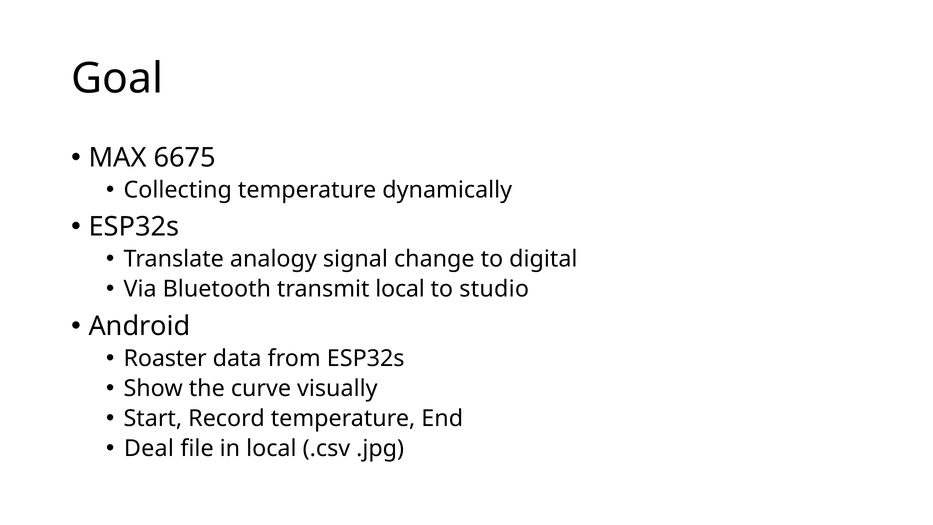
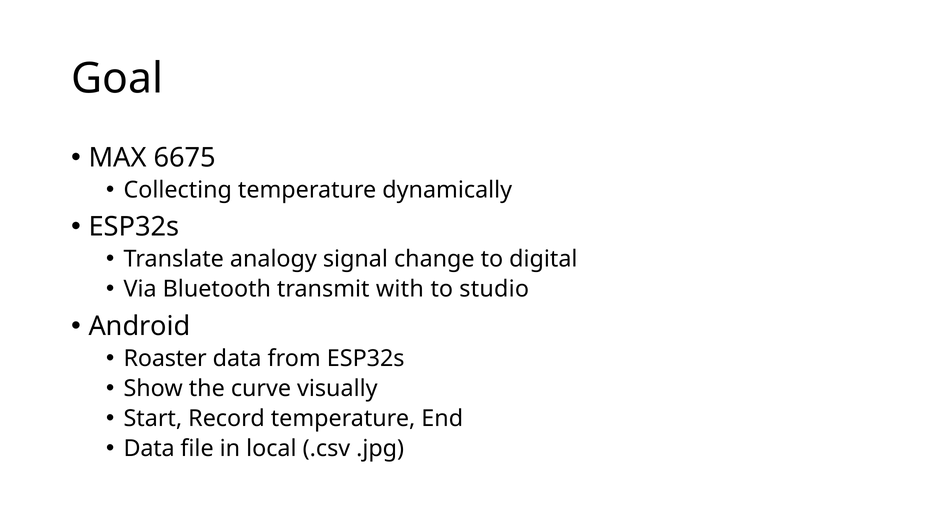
transmit local: local -> with
Deal at (149, 448): Deal -> Data
